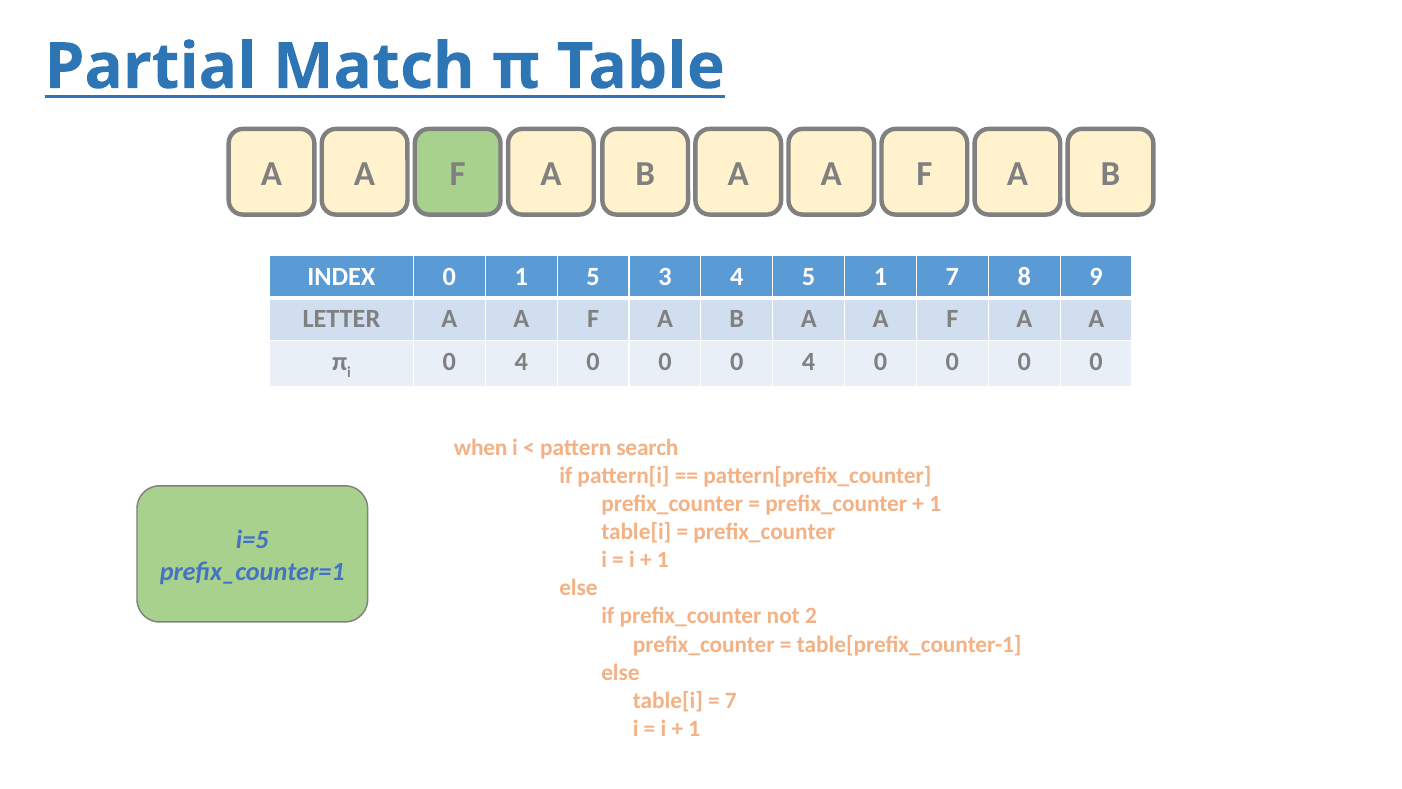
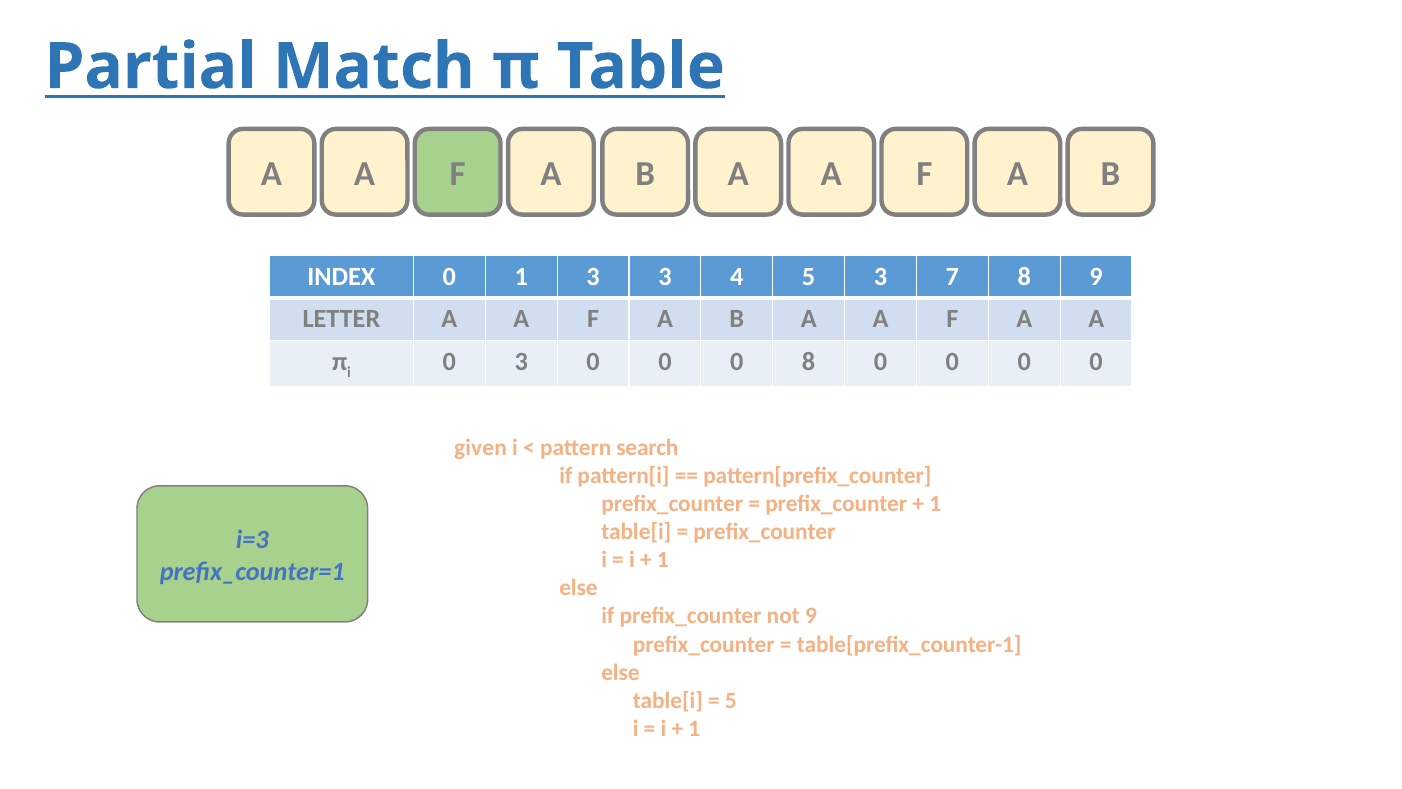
1 5: 5 -> 3
5 1: 1 -> 3
i 0 4: 4 -> 3
0 0 4: 4 -> 8
when: when -> given
i=5: i=5 -> i=3
not 2: 2 -> 9
7 at (731, 700): 7 -> 5
